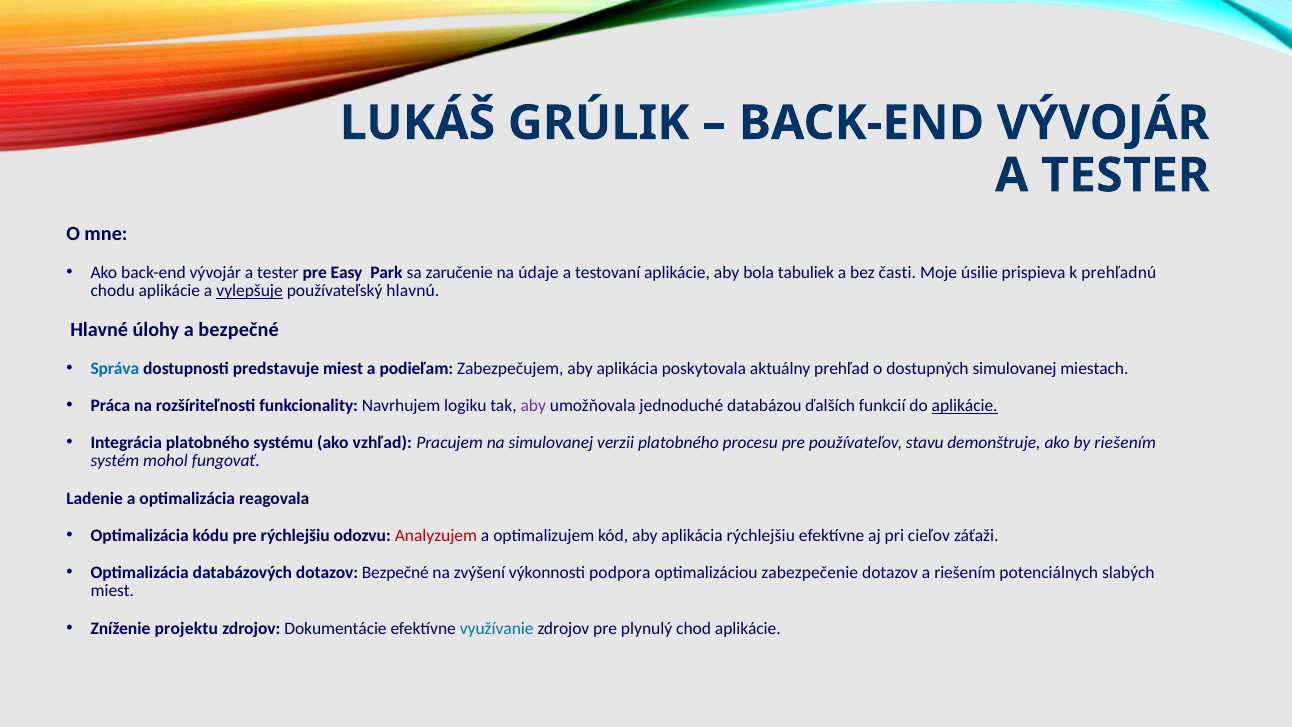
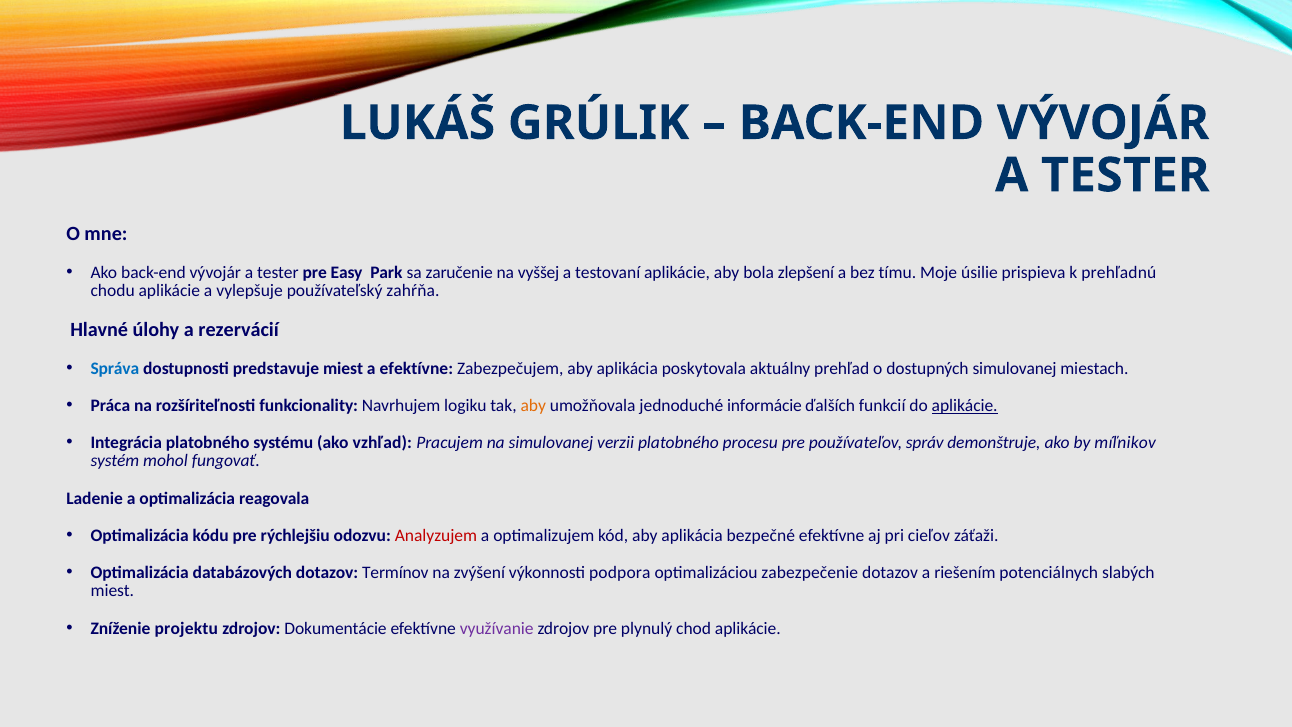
údaje: údaje -> vyššej
tabuliek: tabuliek -> zlepšení
časti: časti -> tímu
vylepšuje underline: present -> none
hlavnú: hlavnú -> zahŕňa
a bezpečné: bezpečné -> rezervácií
a podieľam: podieľam -> efektívne
aby at (533, 406) colour: purple -> orange
databázou: databázou -> informácie
stavu: stavu -> správ
by riešením: riešením -> míľnikov
aplikácia rýchlejšiu: rýchlejšiu -> bezpečné
dotazov Bezpečné: Bezpečné -> Termínov
využívanie colour: blue -> purple
